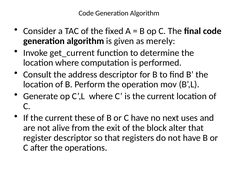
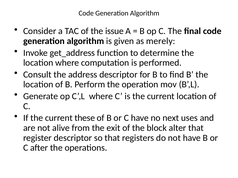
fixed: fixed -> issue
get_current: get_current -> get_address
